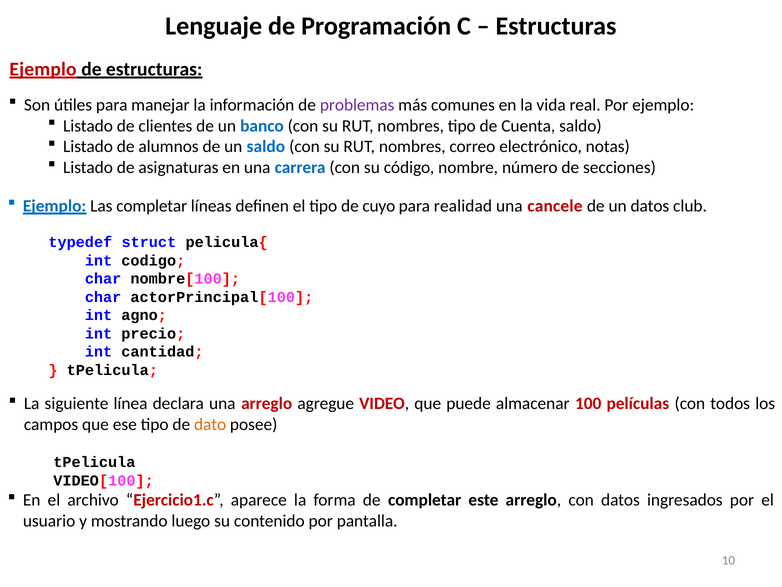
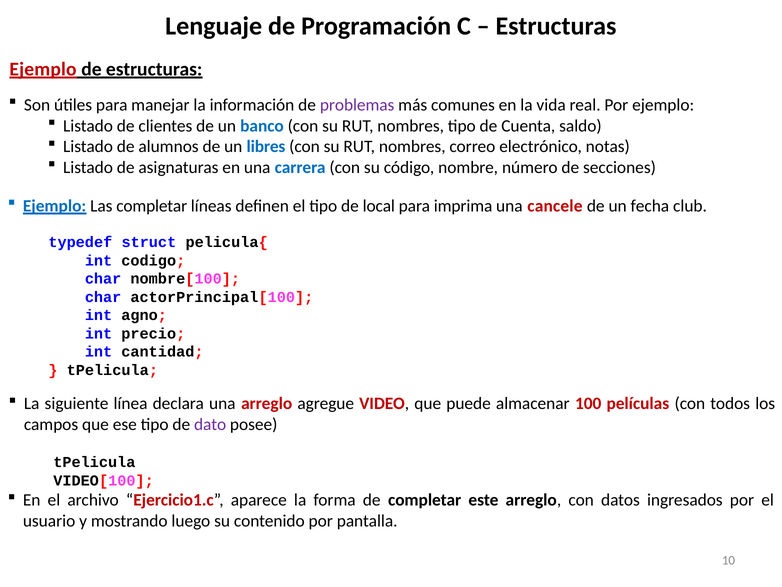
un saldo: saldo -> libres
cuyo: cuyo -> local
realidad: realidad -> imprima
un datos: datos -> fecha
dato colour: orange -> purple
